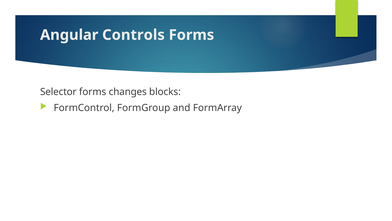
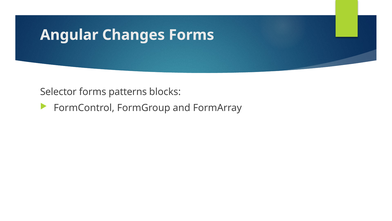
Controls: Controls -> Changes
changes: changes -> patterns
